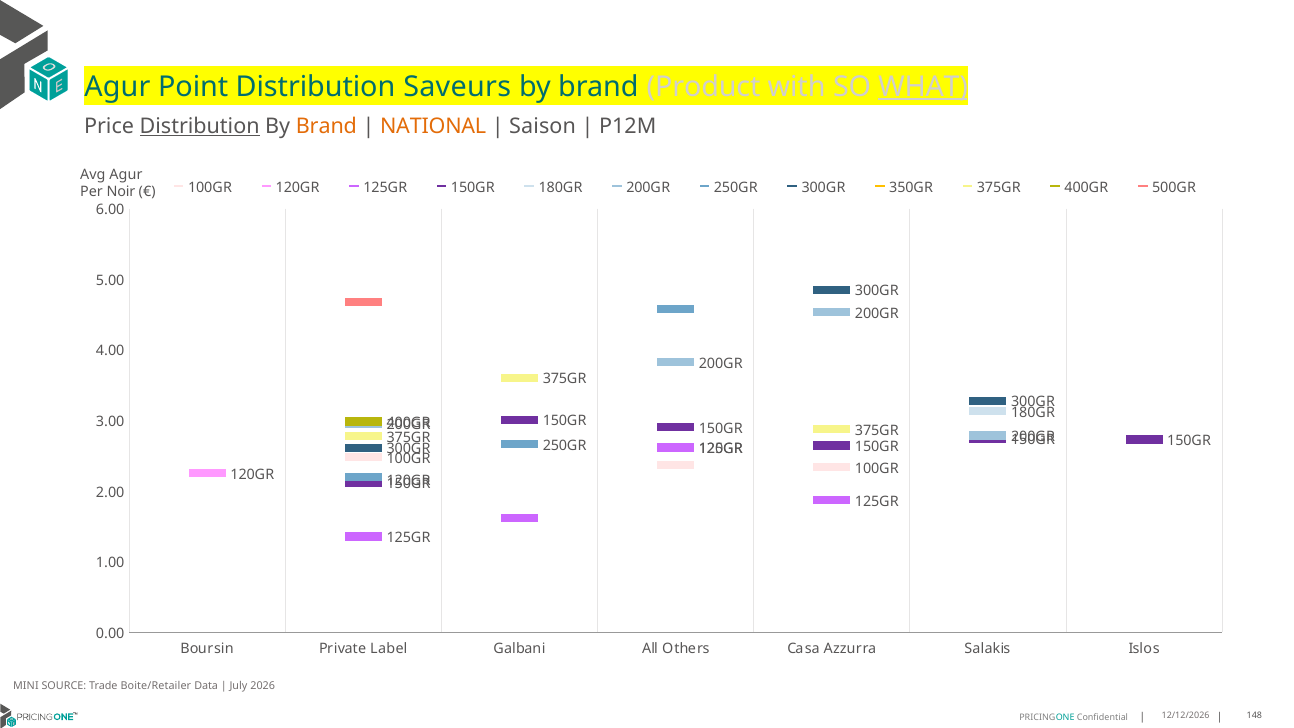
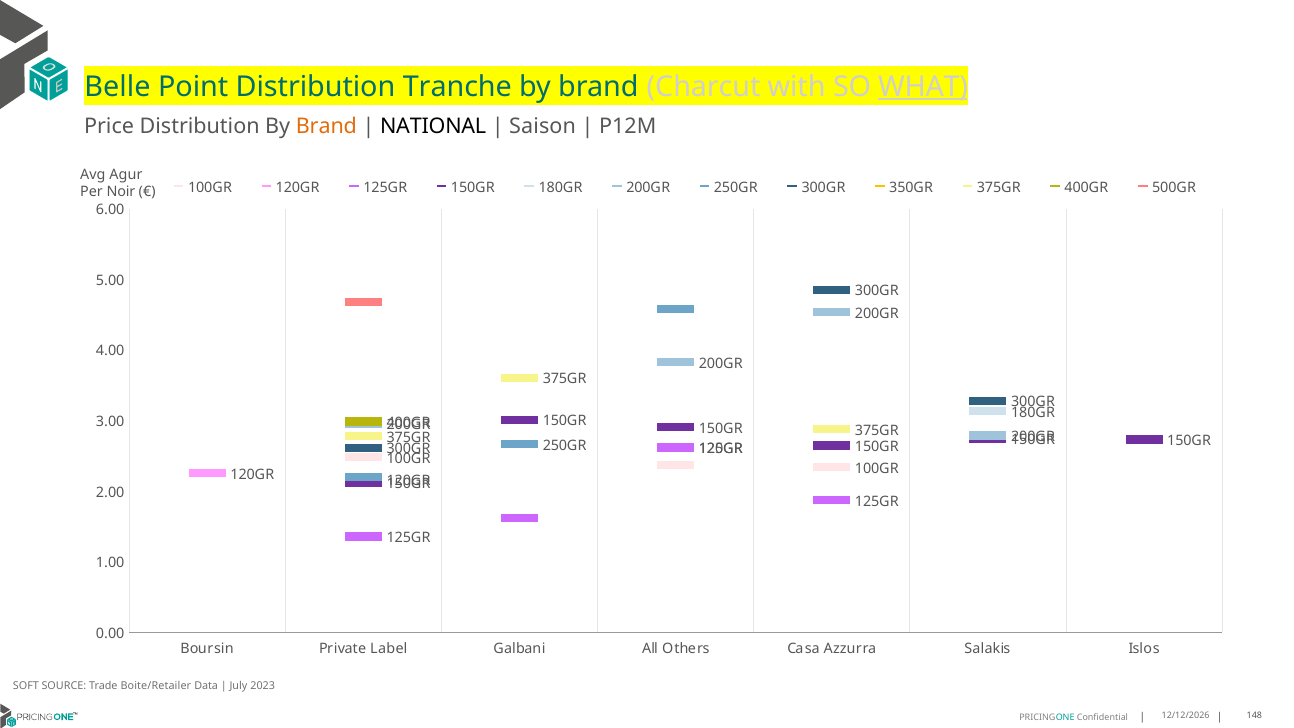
Agur at (117, 87): Agur -> Belle
Saveurs: Saveurs -> Tranche
Product: Product -> Charcut
Distribution at (200, 126) underline: present -> none
NATIONAL colour: orange -> black
MINI: MINI -> SOFT
2026: 2026 -> 2023
